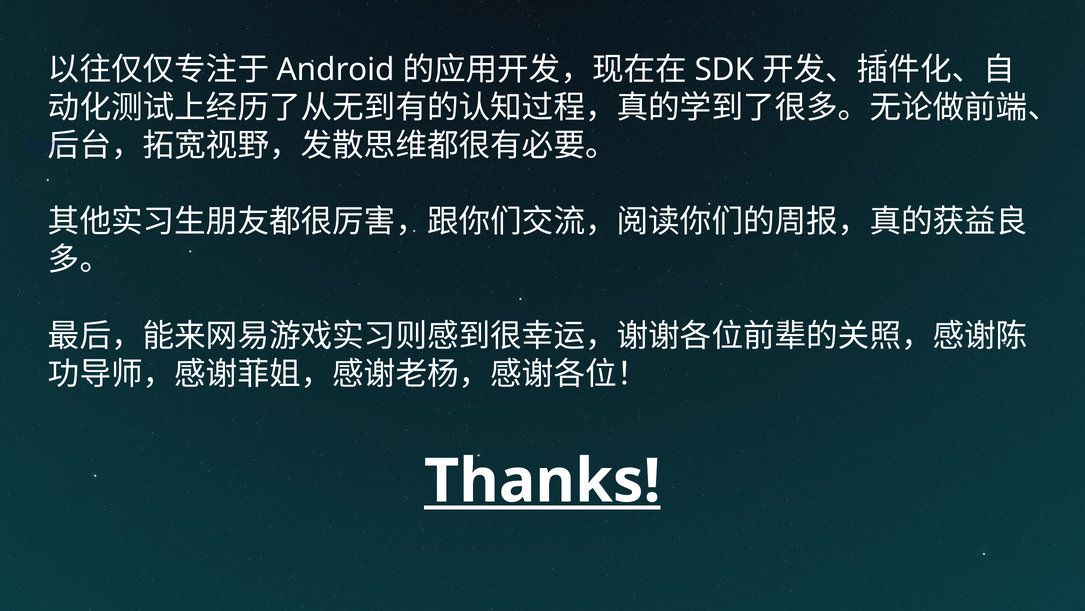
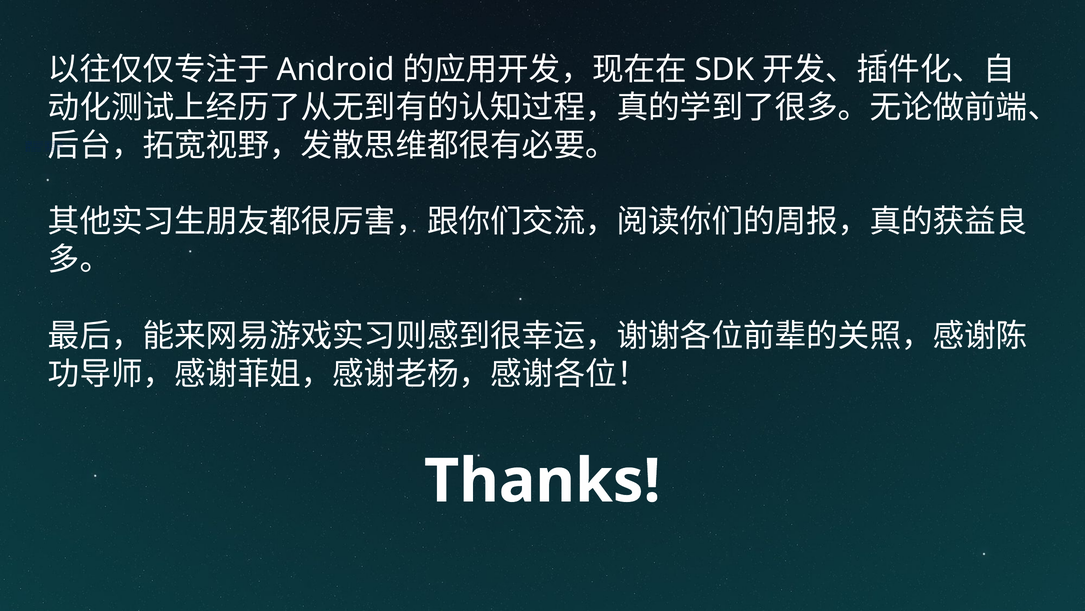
Thanks underline: present -> none
